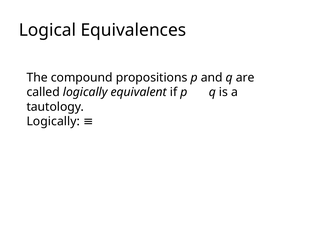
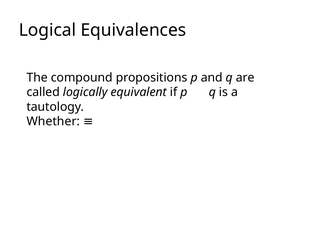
Logically at (53, 121): Logically -> Whether
